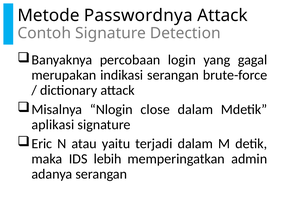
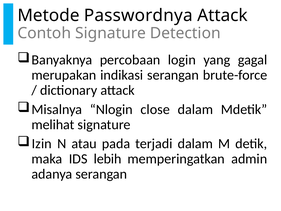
aplikasi: aplikasi -> melihat
Eric: Eric -> Izin
yaitu: yaitu -> pada
